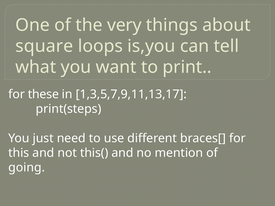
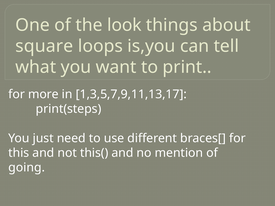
very: very -> look
these: these -> more
